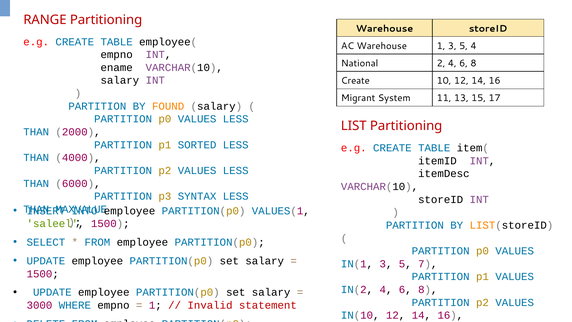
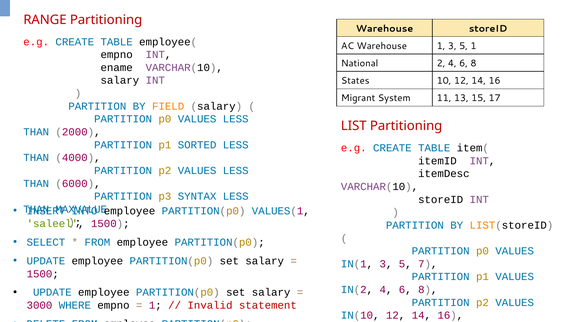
5 4: 4 -> 1
Create at (355, 81): Create -> States
FOUND: FOUND -> FIELD
